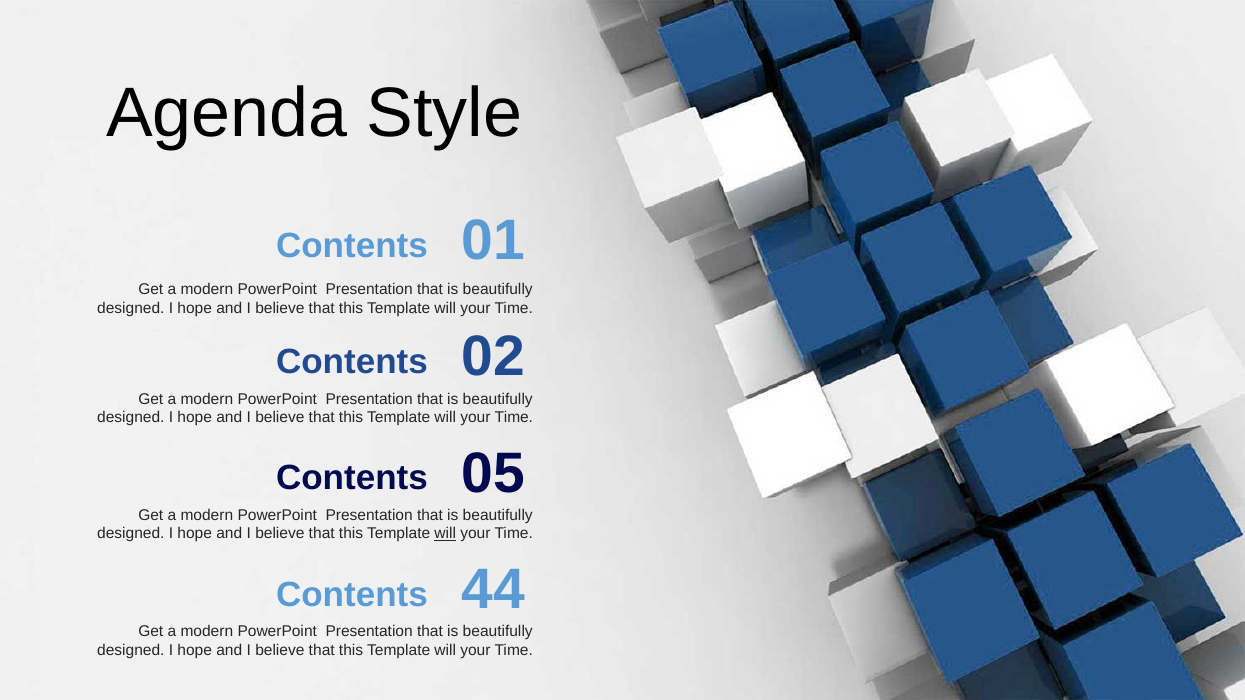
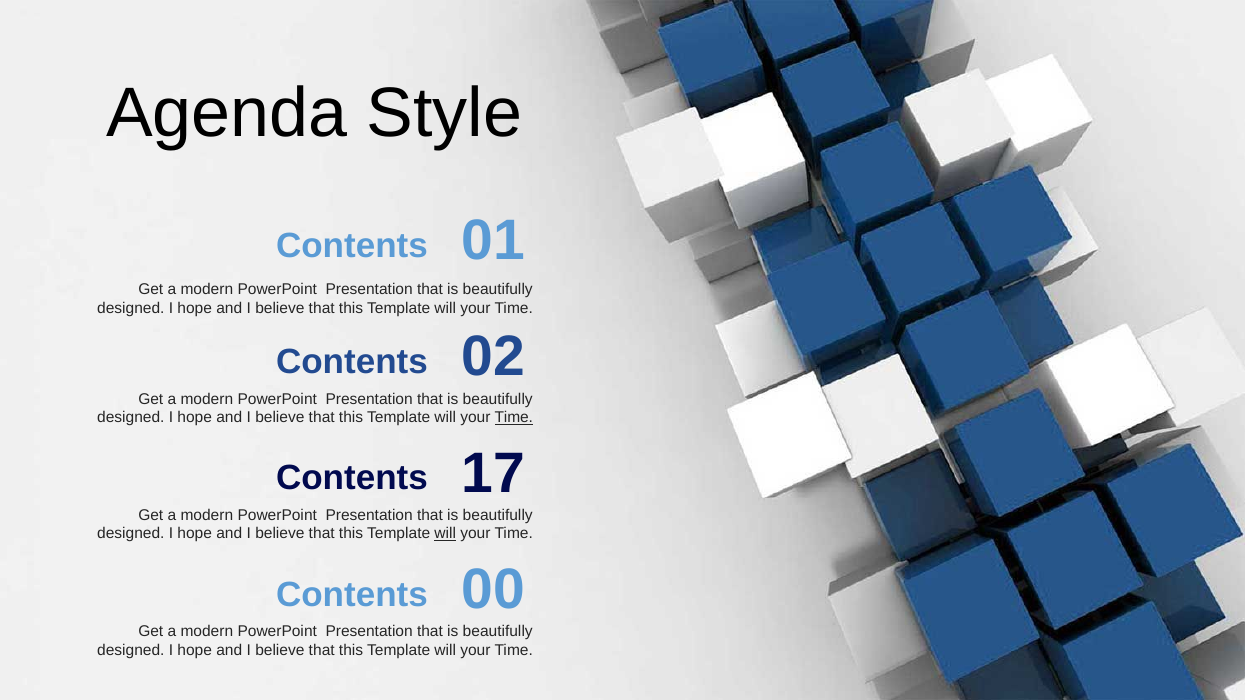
Time at (514, 418) underline: none -> present
05: 05 -> 17
44: 44 -> 00
